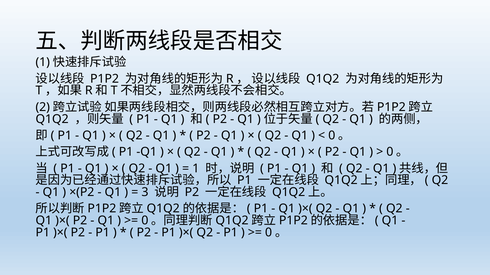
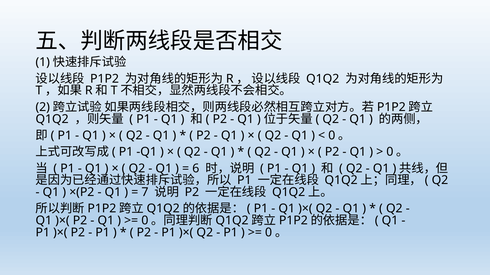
1 at (196, 169): 1 -> 6
3: 3 -> 7
